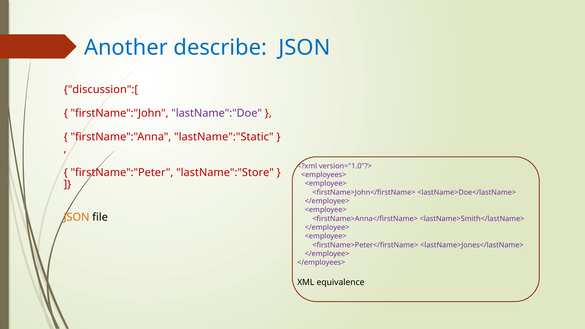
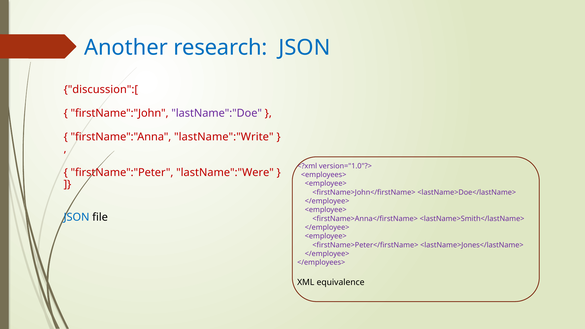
describe: describe -> research
lastName":"Static: lastName":"Static -> lastName":"Write
lastName":"Store: lastName":"Store -> lastName":"Were
JSON at (77, 217) colour: orange -> blue
